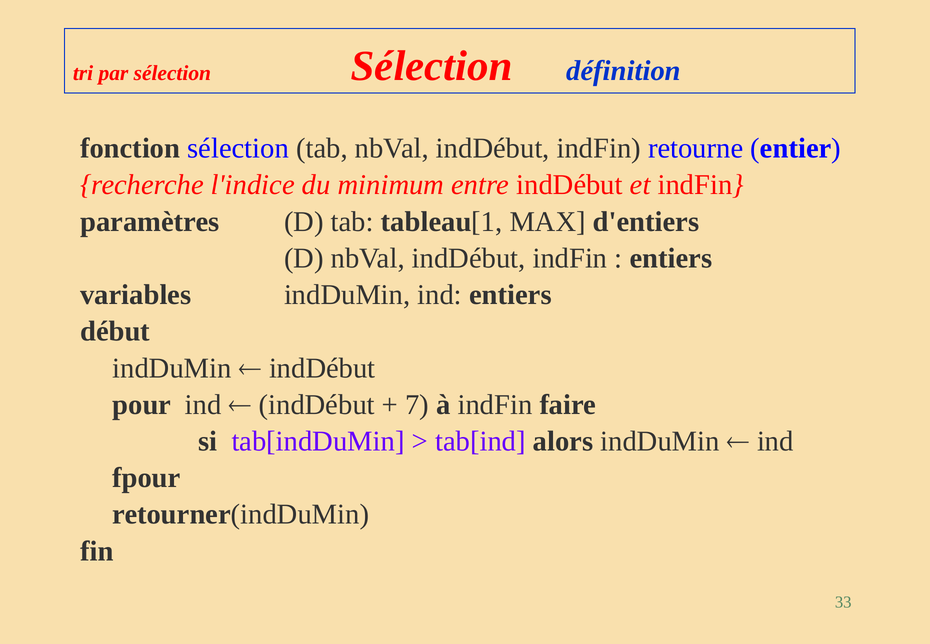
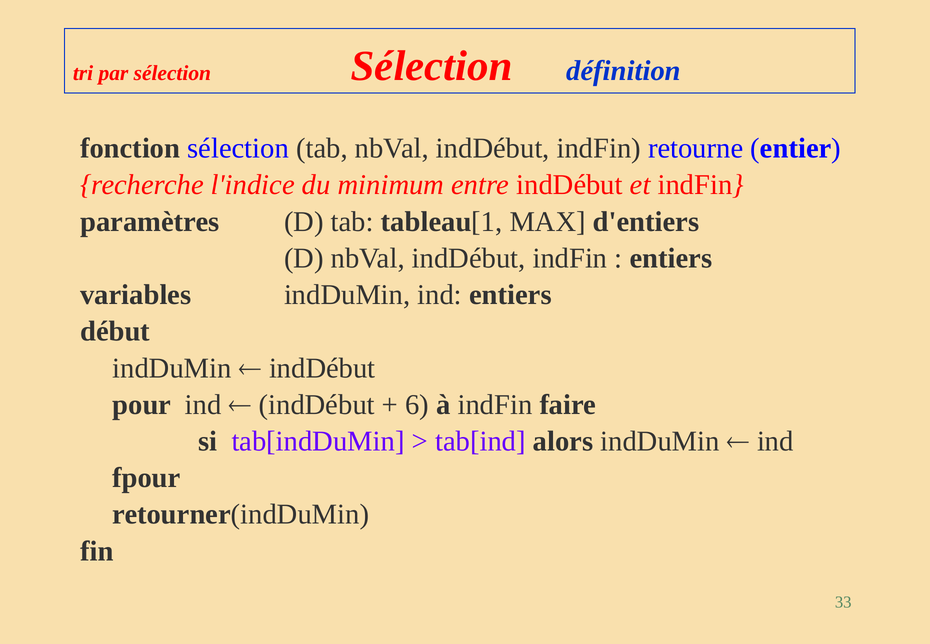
7: 7 -> 6
